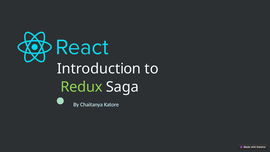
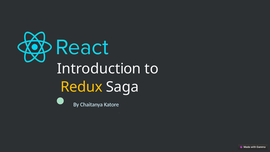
Redux colour: light green -> yellow
